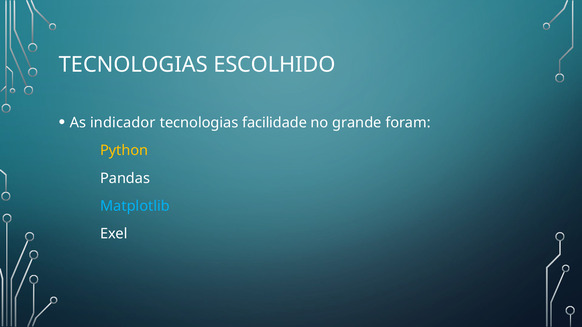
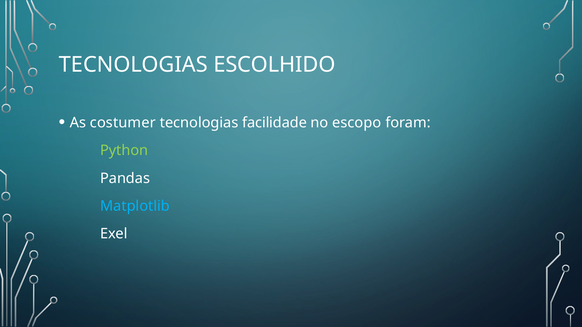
indicador: indicador -> costumer
grande: grande -> escopo
Python colour: yellow -> light green
